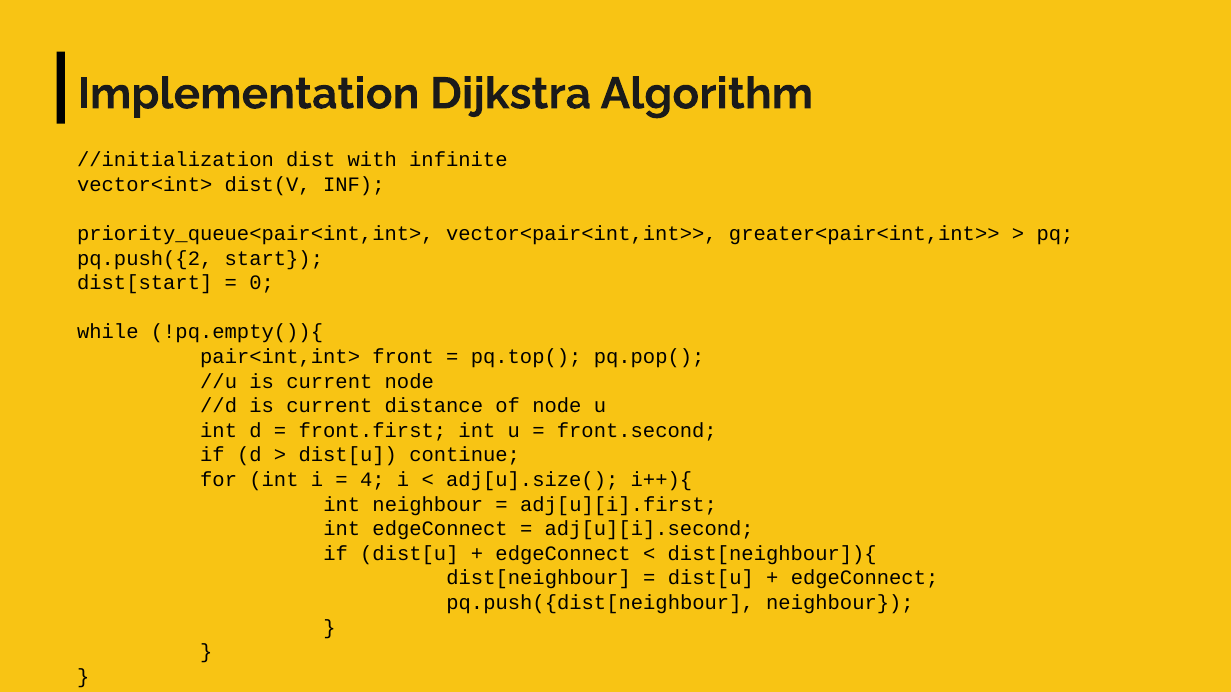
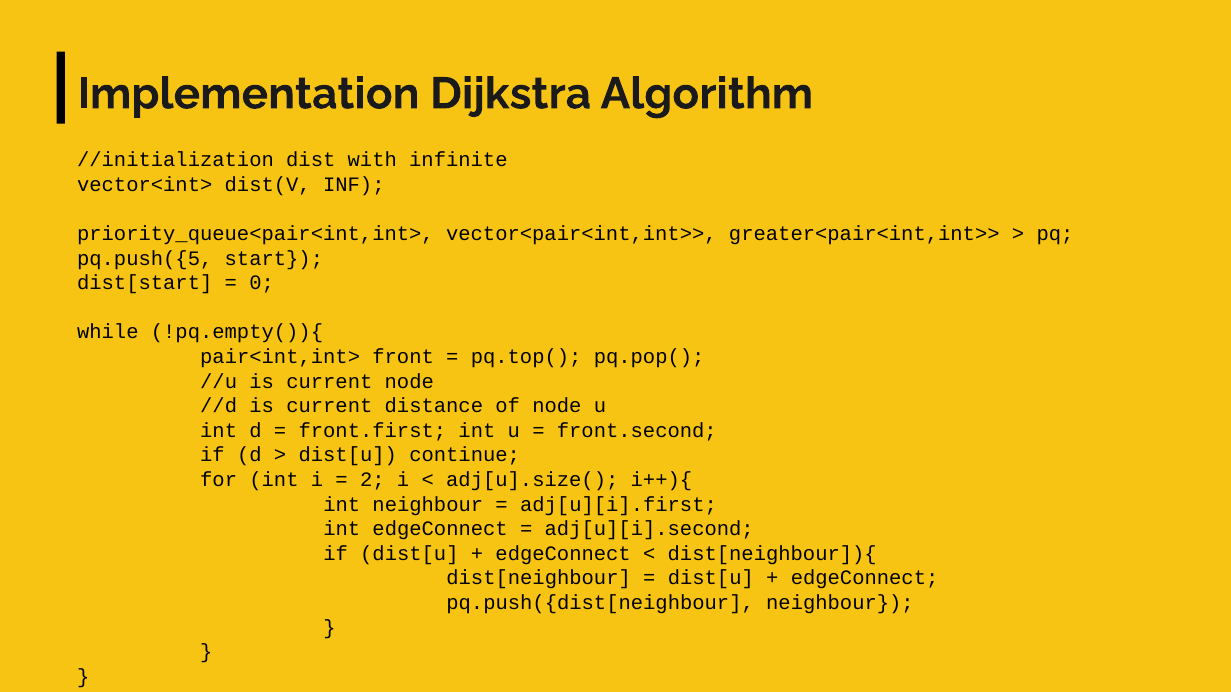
pq.push({2: pq.push({2 -> pq.push({5
4: 4 -> 2
